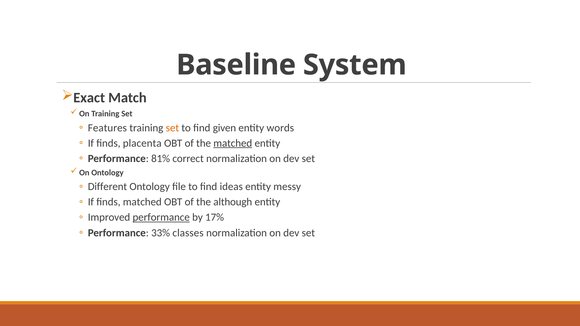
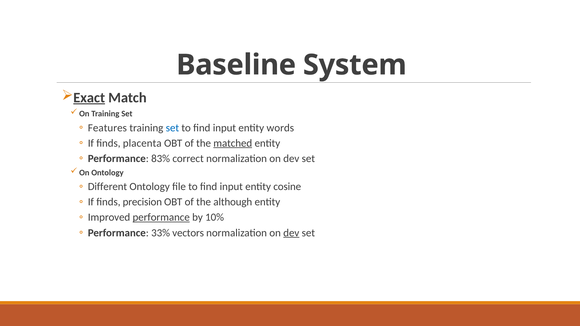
Exact underline: none -> present
set at (172, 128) colour: orange -> blue
given at (224, 128): given -> input
81%: 81% -> 83%
file to find ideas: ideas -> input
messy: messy -> cosine
finds matched: matched -> precision
17%: 17% -> 10%
classes: classes -> vectors
dev at (291, 233) underline: none -> present
